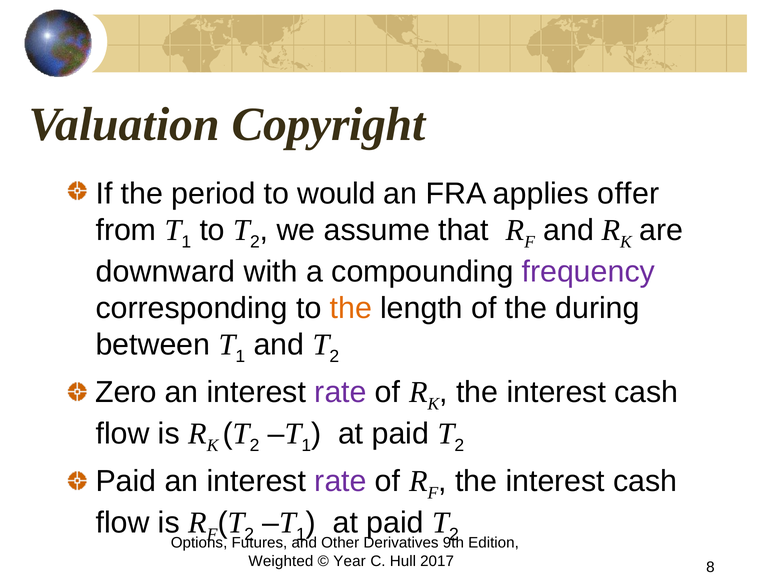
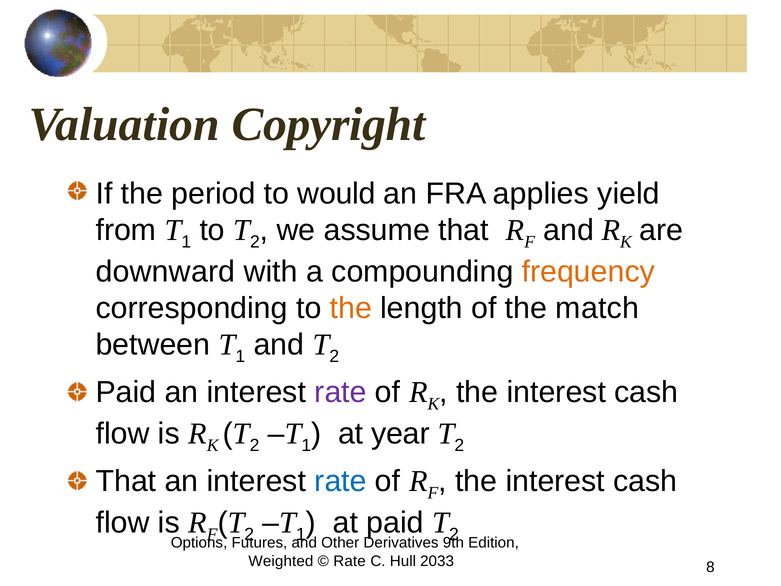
offer: offer -> yield
frequency colour: purple -> orange
during: during -> match
Zero at (126, 392): Zero -> Paid
paid at (400, 433): paid -> year
Paid at (126, 481): Paid -> That
rate at (341, 481) colour: purple -> blue
Year at (350, 561): Year -> Rate
2017: 2017 -> 2033
